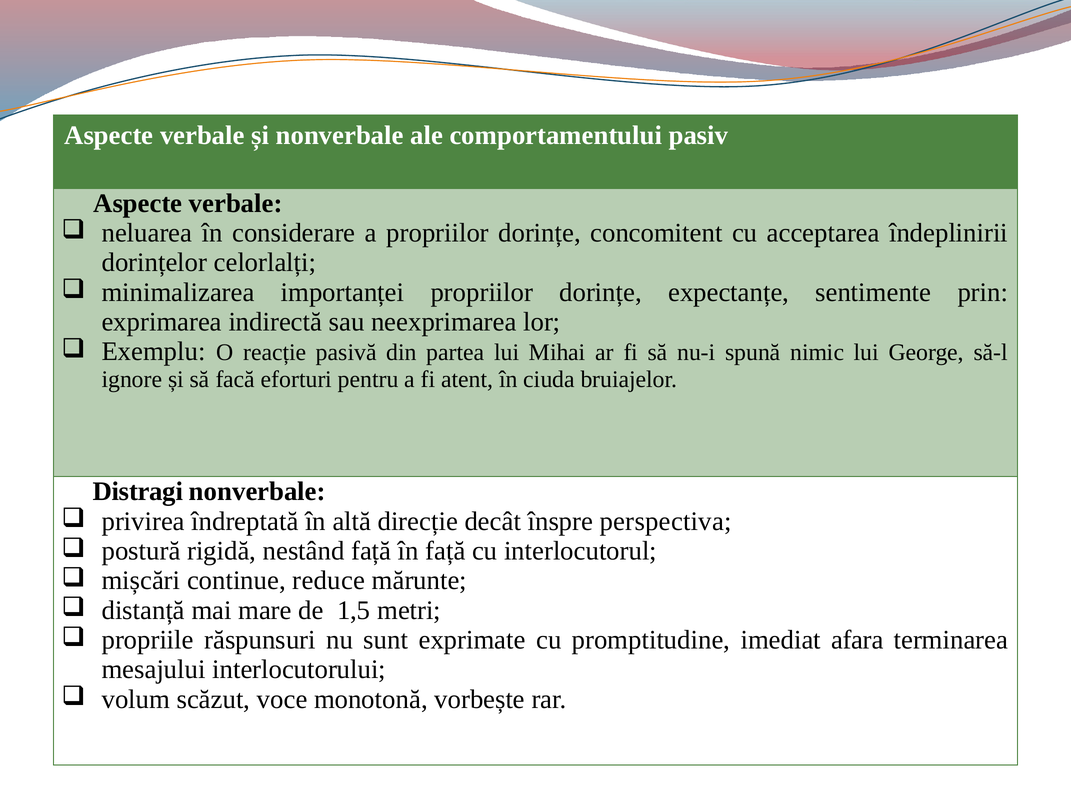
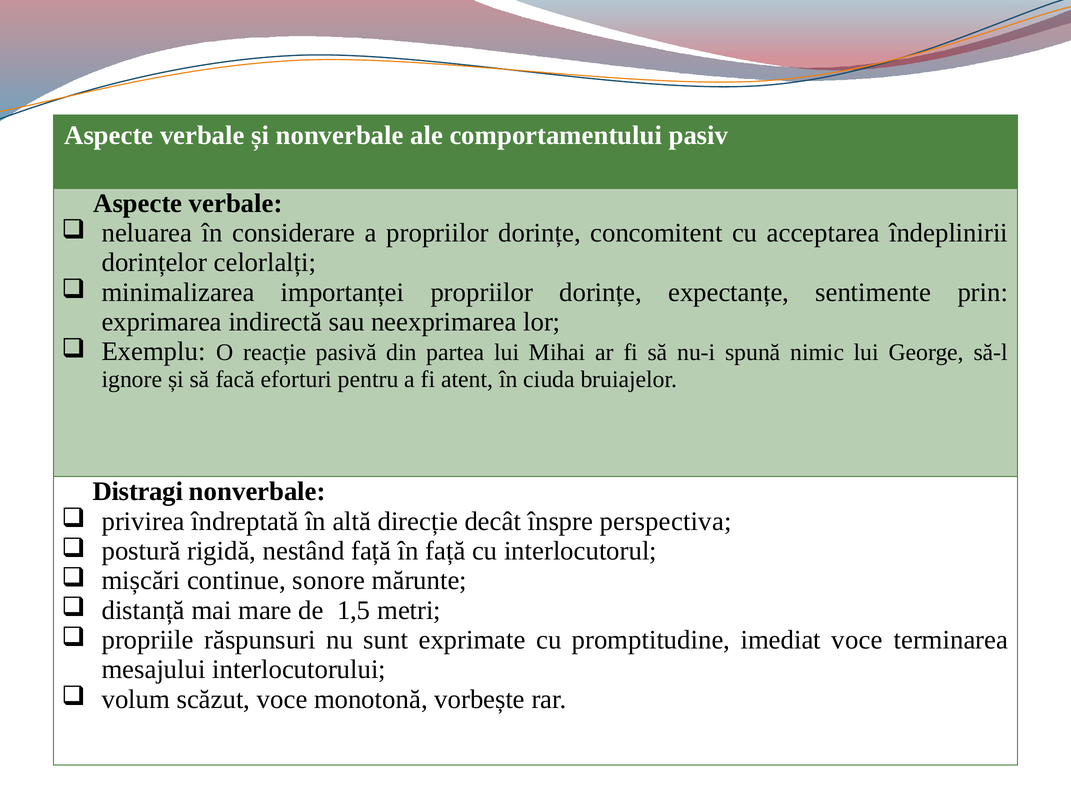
reduce: reduce -> sonore
imediat afara: afara -> voce
